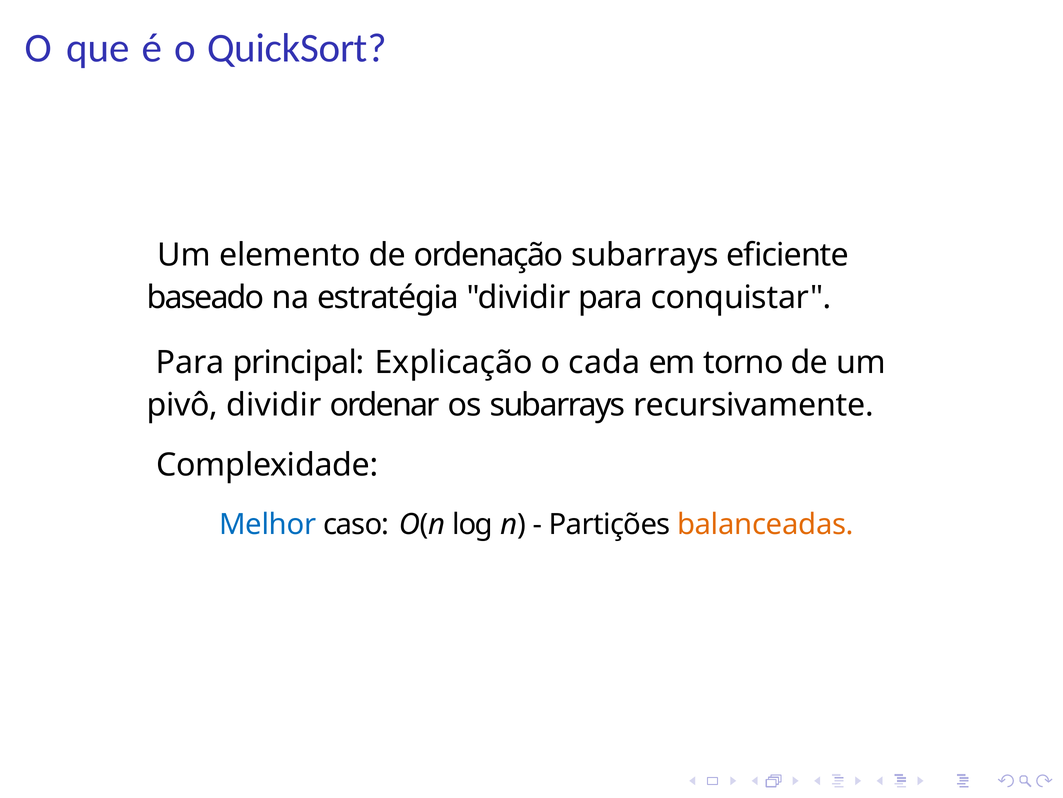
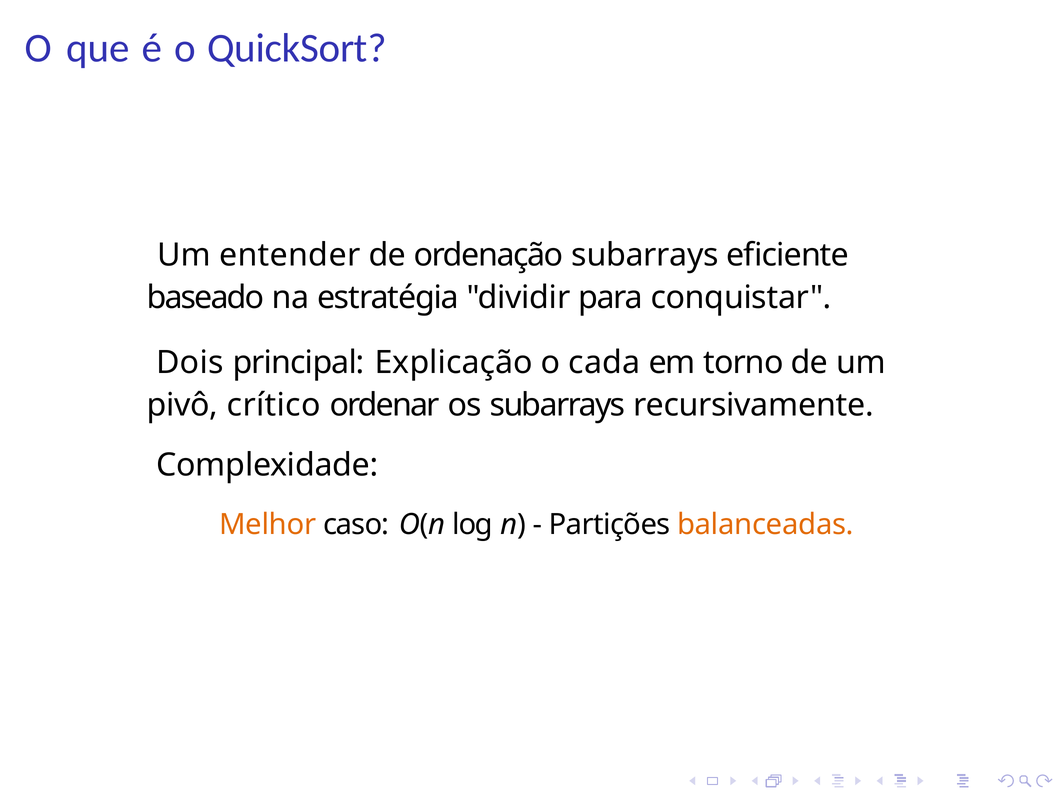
elemento: elemento -> entender
Para at (190, 362): Para -> Dois
pivô dividir: dividir -> crítico
Melhor colour: blue -> orange
